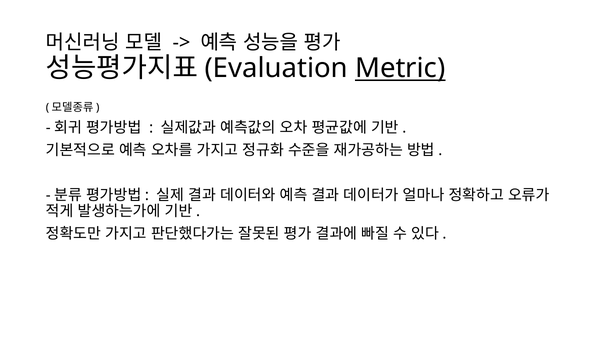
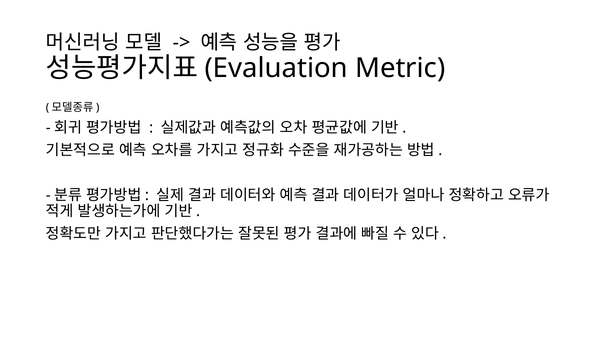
Metric underline: present -> none
